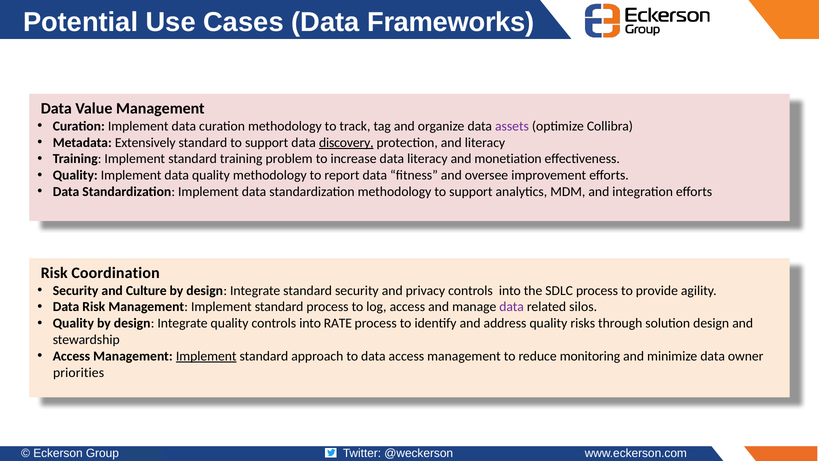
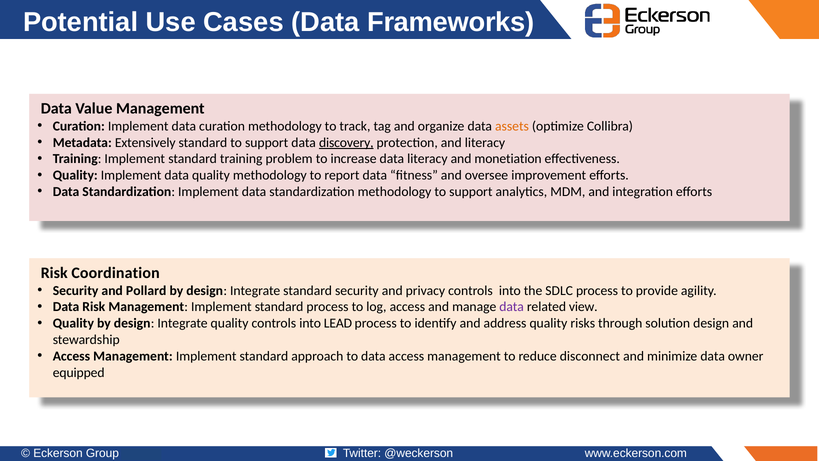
assets colour: purple -> orange
Culture: Culture -> Pollard
silos: silos -> view
RATE: RATE -> LEAD
Implement at (206, 356) underline: present -> none
monitoring: monitoring -> disconnect
priorities: priorities -> equipped
